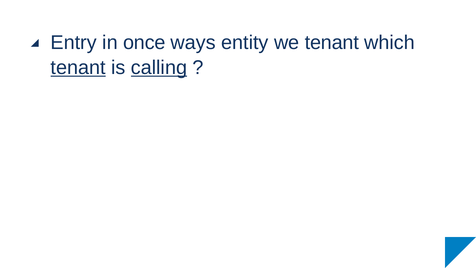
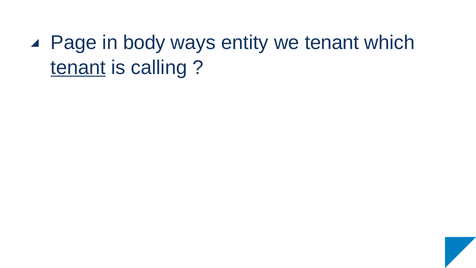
Entry: Entry -> Page
once: once -> body
calling underline: present -> none
